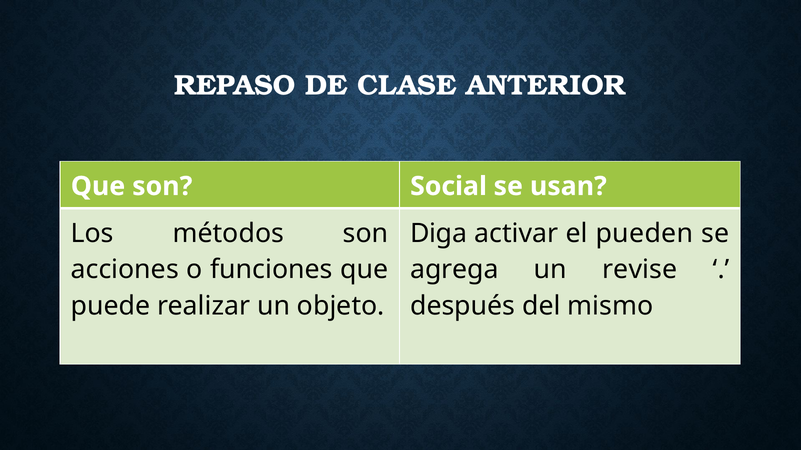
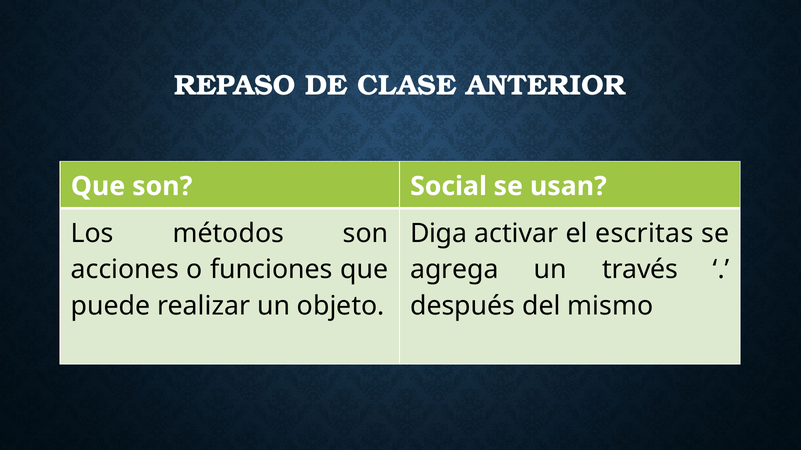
pueden: pueden -> escritas
revise: revise -> través
